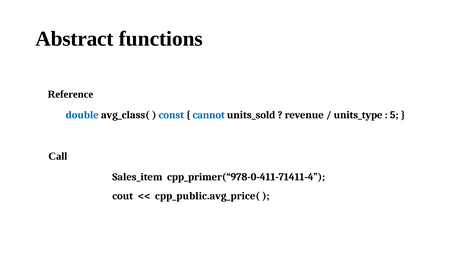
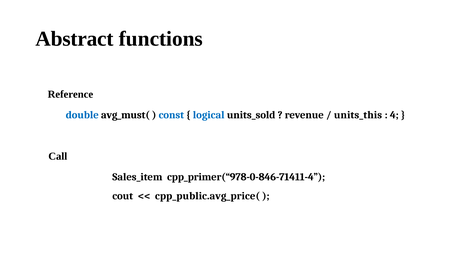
avg_class(: avg_class( -> avg_must(
cannot: cannot -> logical
units_type: units_type -> units_this
5: 5 -> 4
cpp_primer(“978-0-411-71411-4: cpp_primer(“978-0-411-71411-4 -> cpp_primer(“978-0-846-71411-4
